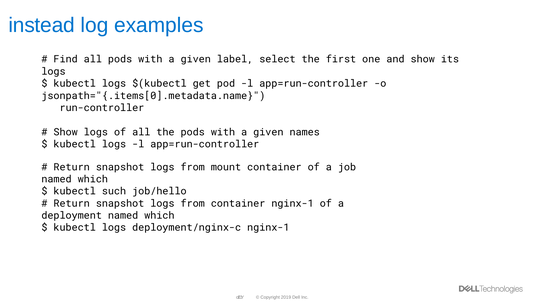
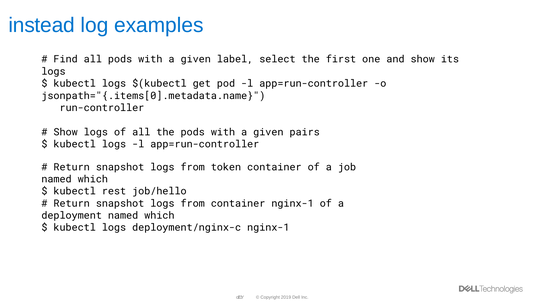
names: names -> pairs
mount: mount -> token
such: such -> rest
